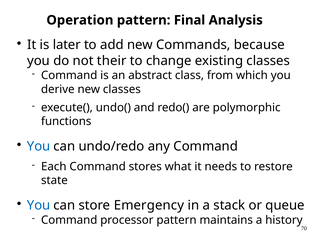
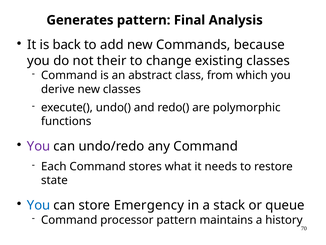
Operation: Operation -> Generates
later: later -> back
You at (39, 146) colour: blue -> purple
